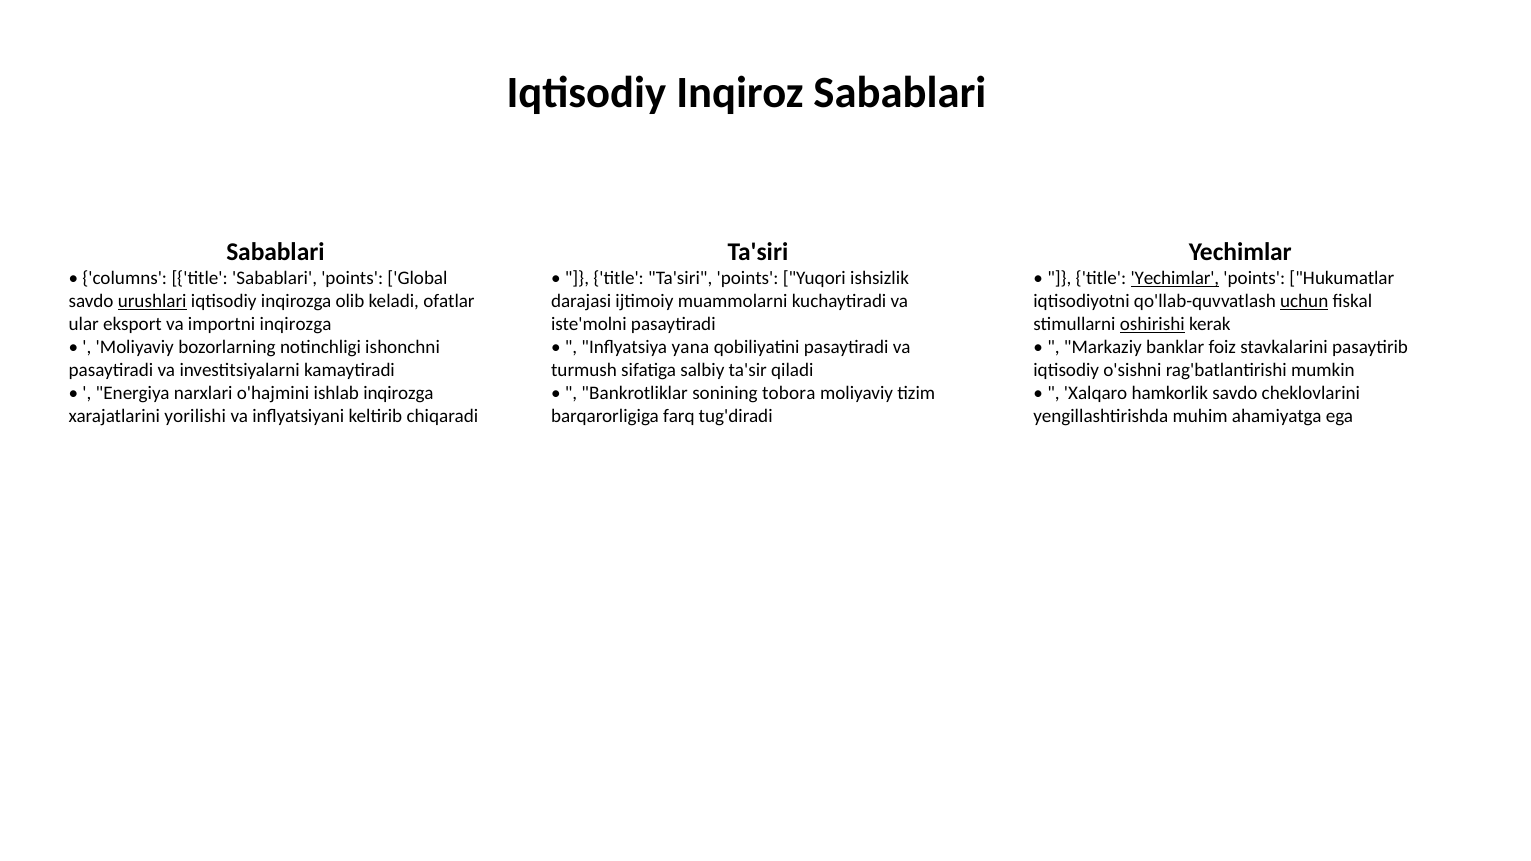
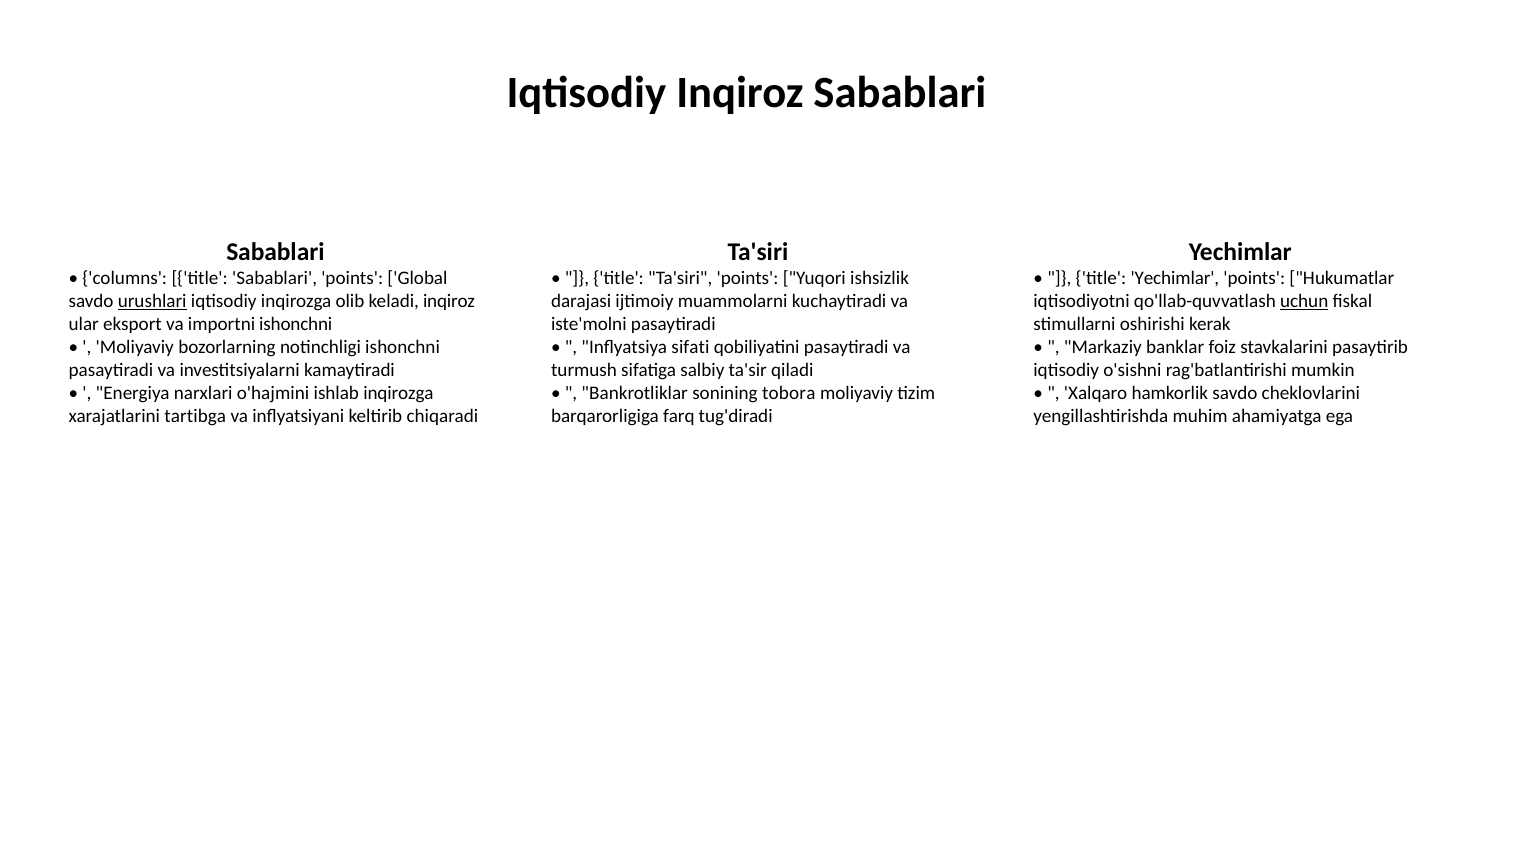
Yechimlar at (1175, 279) underline: present -> none
keladi ofatlar: ofatlar -> inqiroz
importni inqirozga: inqirozga -> ishonchni
oshirishi underline: present -> none
yana: yana -> sifati
yorilishi: yorilishi -> tartibga
